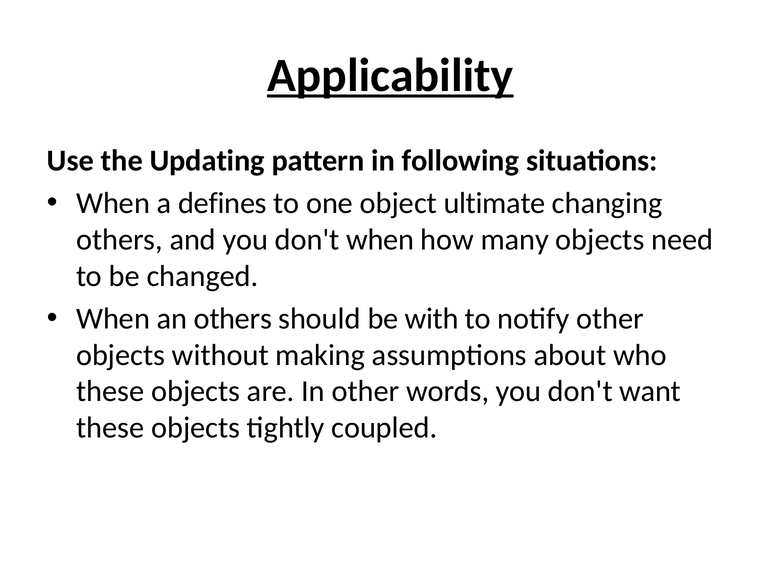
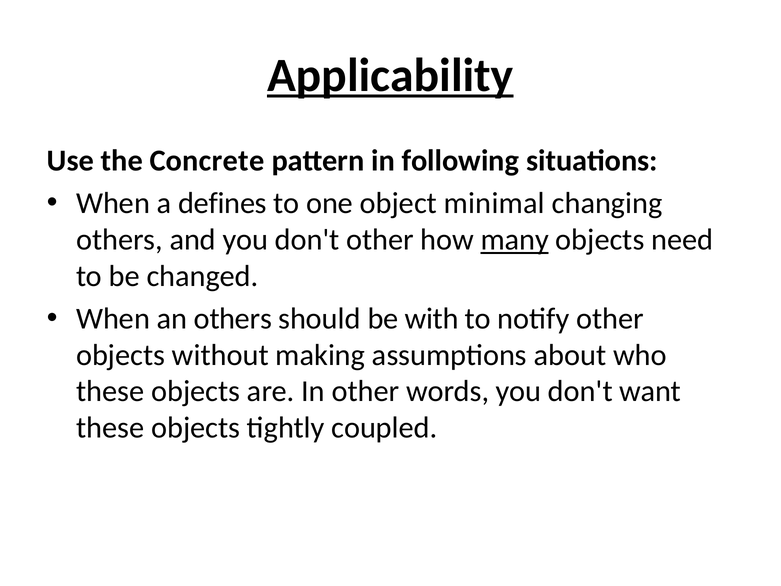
Updating: Updating -> Concrete
ultimate: ultimate -> minimal
don't when: when -> other
many underline: none -> present
